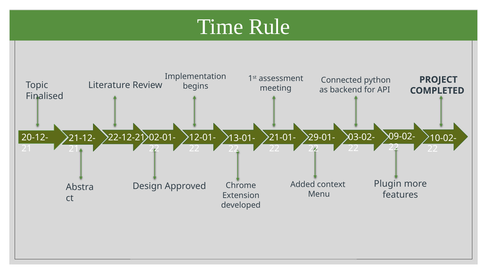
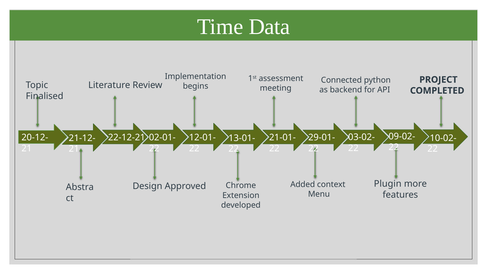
Rule: Rule -> Data
